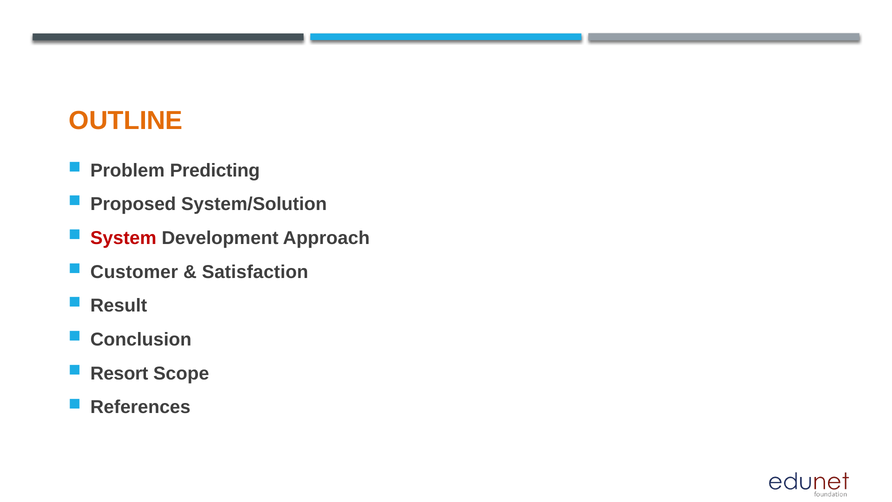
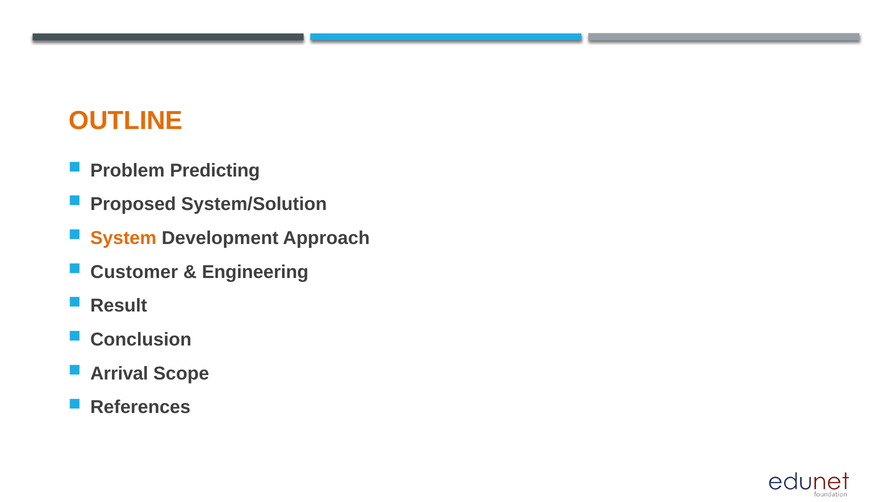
System colour: red -> orange
Satisfaction: Satisfaction -> Engineering
Resort: Resort -> Arrival
